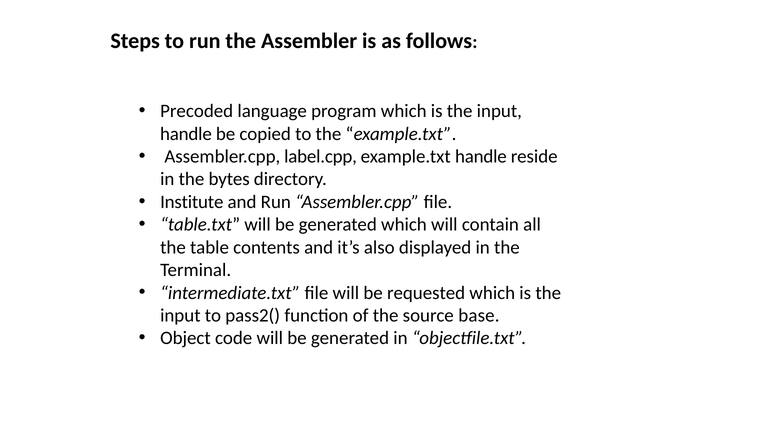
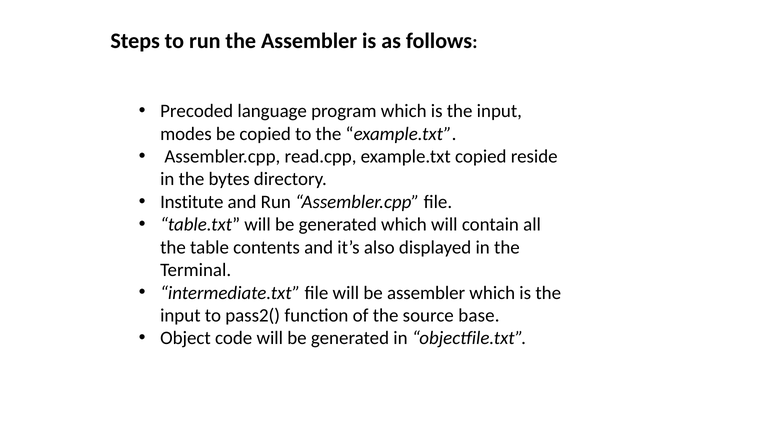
handle at (186, 134): handle -> modes
label.cpp: label.cpp -> read.cpp
example.txt handle: handle -> copied
be requested: requested -> assembler
